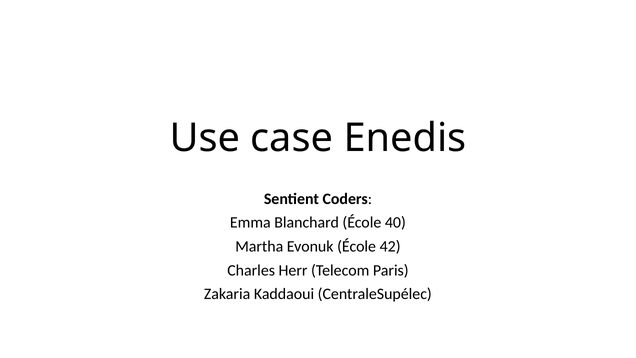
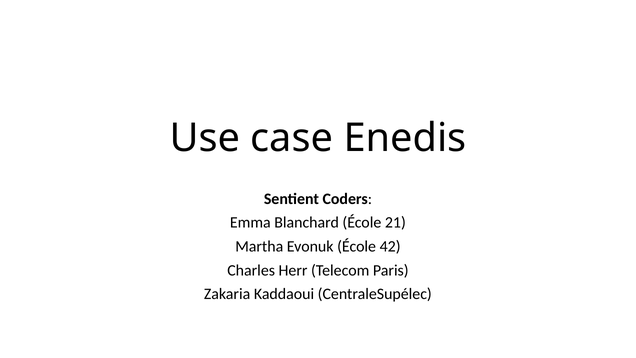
40: 40 -> 21
